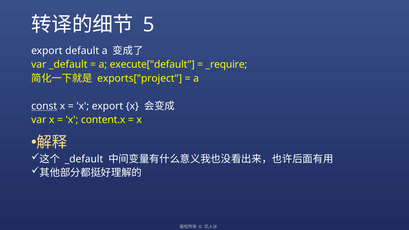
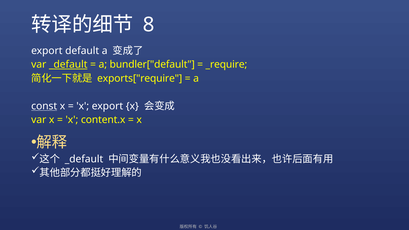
5: 5 -> 8
_default at (68, 65) underline: none -> present
execute["default: execute["default -> bundler["default
exports["project: exports["project -> exports["require
